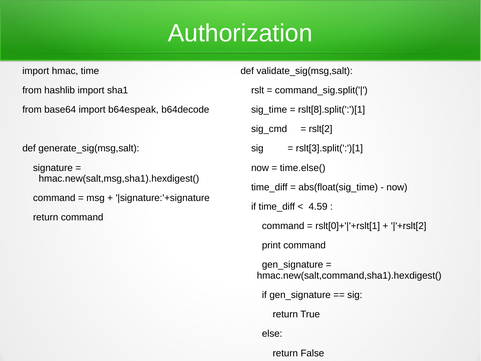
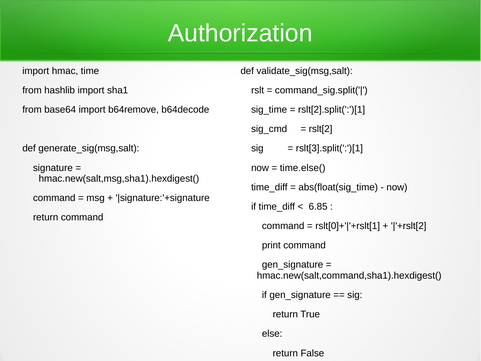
b64espeak: b64espeak -> b64remove
rslt[8].split(':')[1: rslt[8].split(':')[1 -> rslt[2].split(':')[1
4.59: 4.59 -> 6.85
